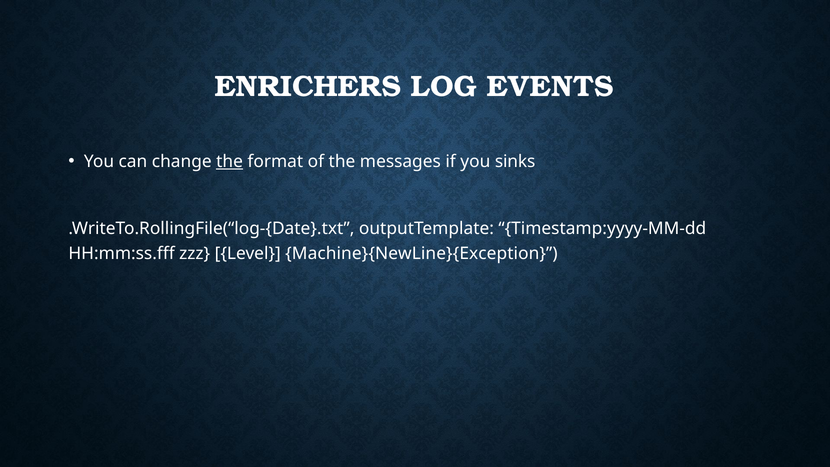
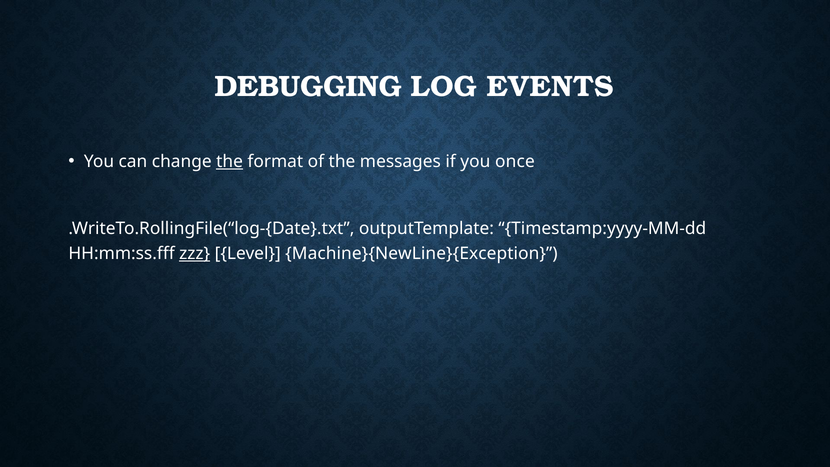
ENRICHERS: ENRICHERS -> DEBUGGING
sinks: sinks -> once
zzz underline: none -> present
